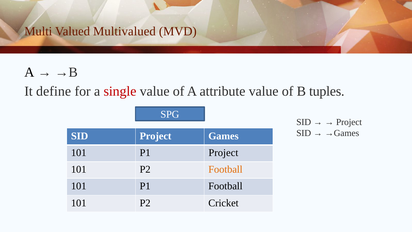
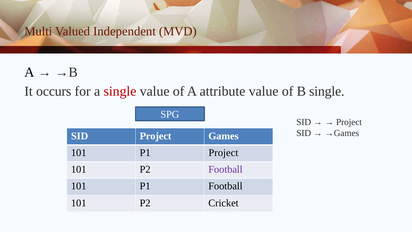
Multivalued: Multivalued -> Independent
define: define -> occurs
B tuples: tuples -> single
Football at (225, 169) colour: orange -> purple
